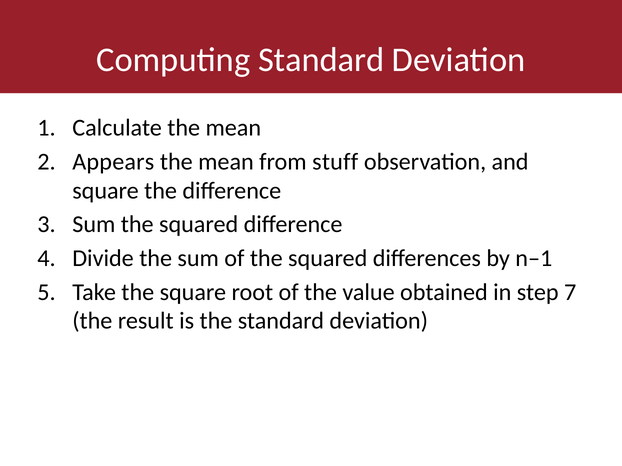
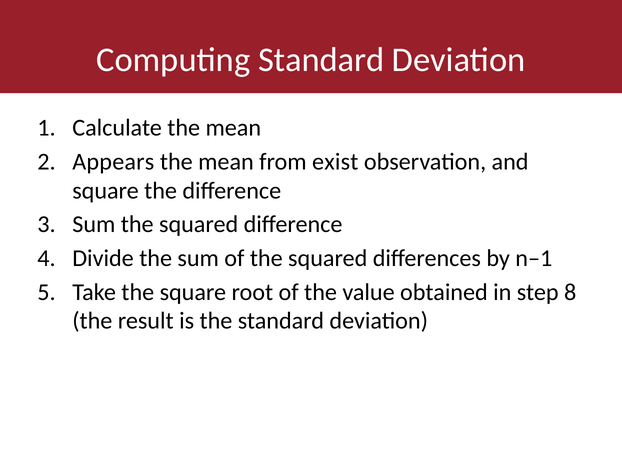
stuff: stuff -> exist
7: 7 -> 8
